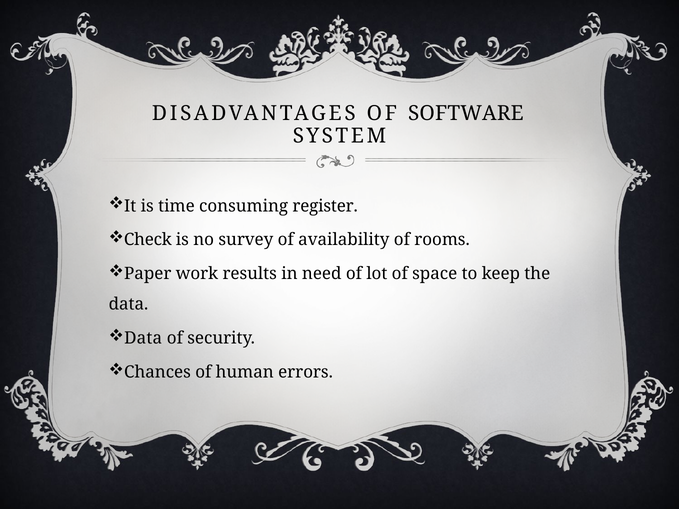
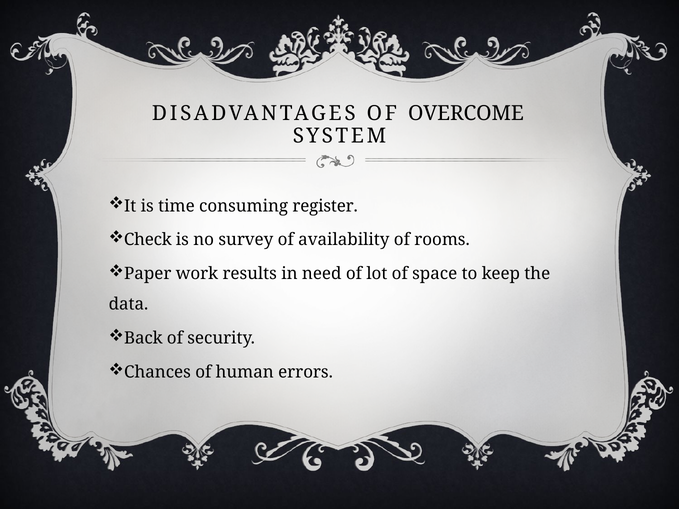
SOFTWARE: SOFTWARE -> OVERCOME
Data at (143, 338): Data -> Back
